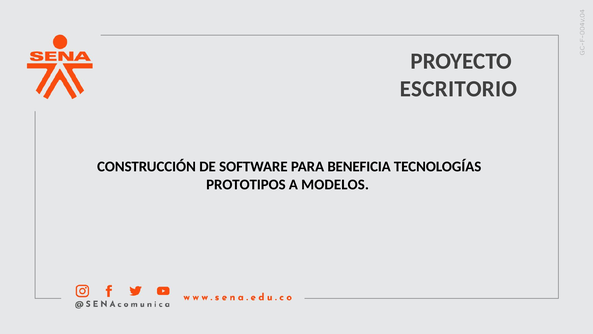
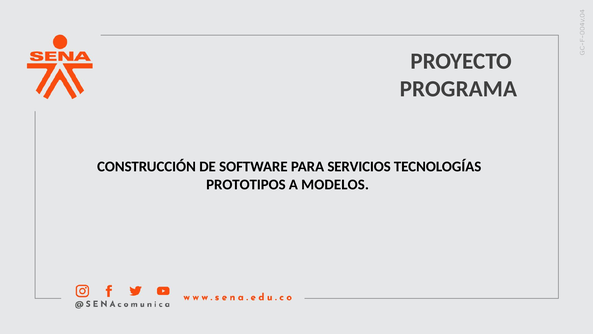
ESCRITORIO: ESCRITORIO -> PROGRAMA
BENEFICIA: BENEFICIA -> SERVICIOS
